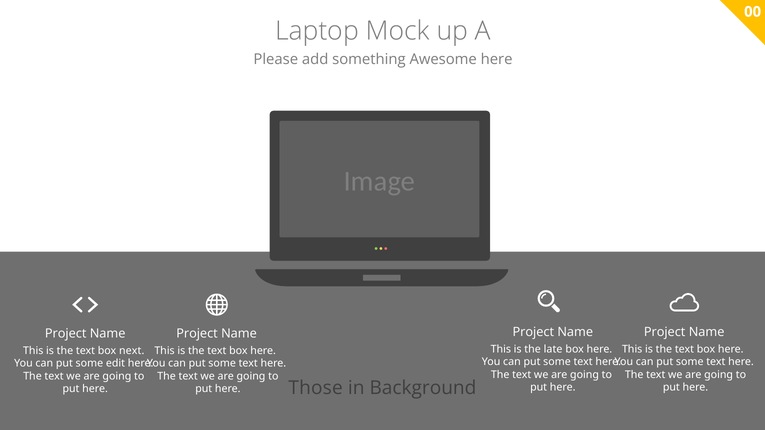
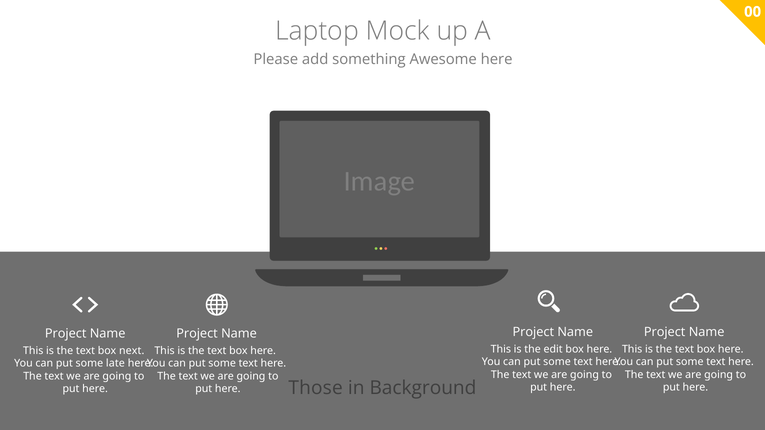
late: late -> edit
edit: edit -> late
